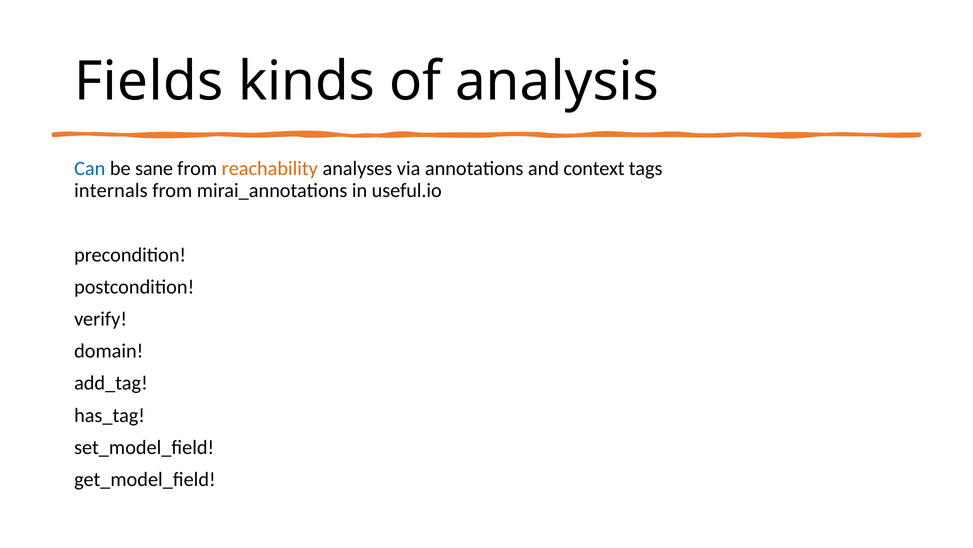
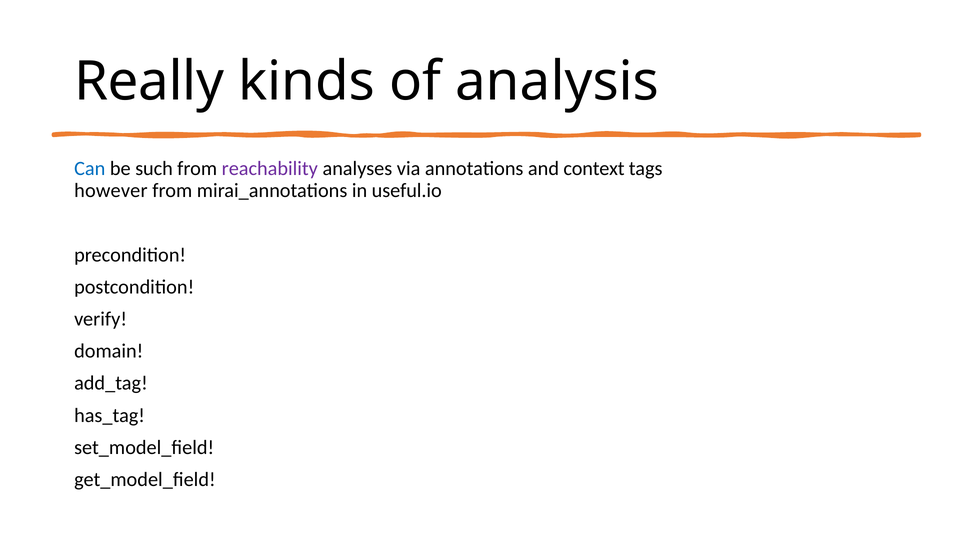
Fields: Fields -> Really
sane: sane -> such
reachability colour: orange -> purple
internals: internals -> however
